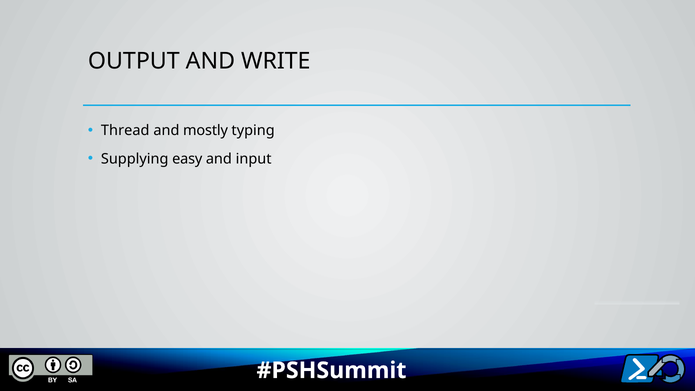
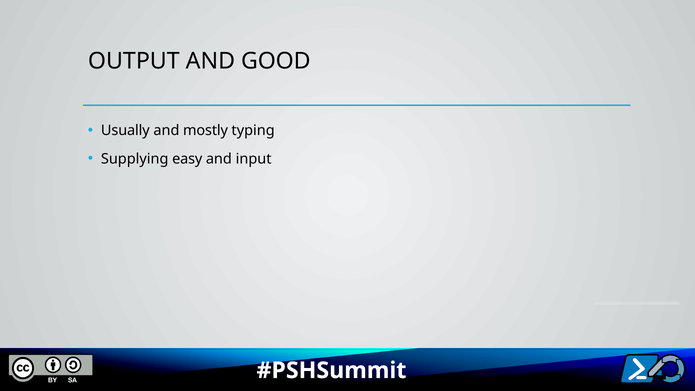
WRITE: WRITE -> GOOD
Thread: Thread -> Usually
